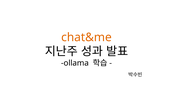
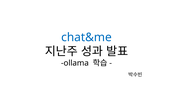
chat&me colour: orange -> blue
